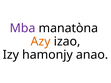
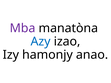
Azy colour: orange -> blue
